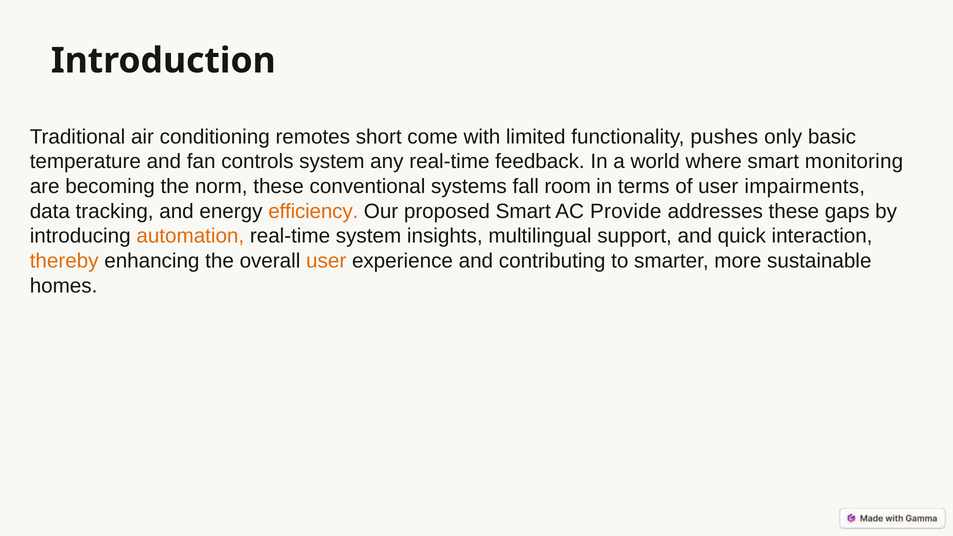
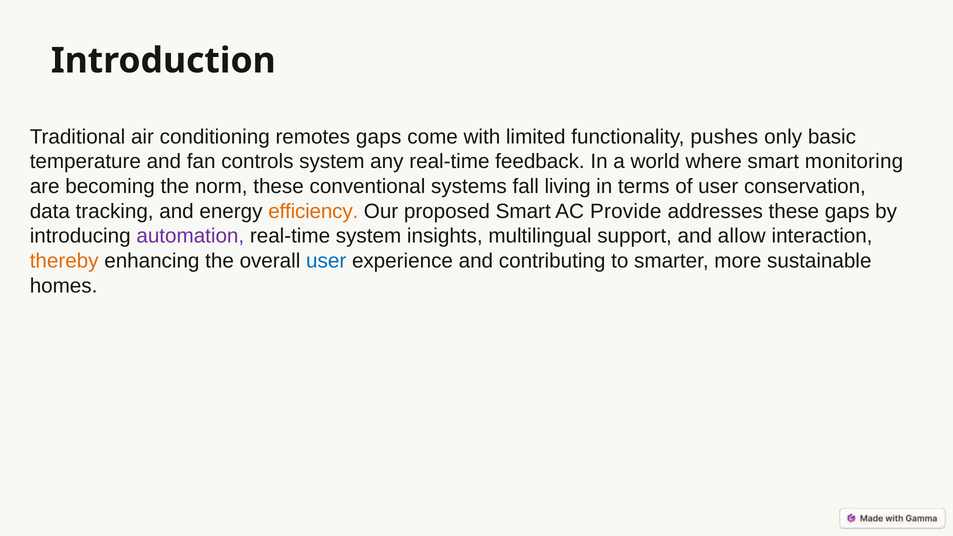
remotes short: short -> gaps
room: room -> living
impairments: impairments -> conservation
automation colour: orange -> purple
quick: quick -> allow
user at (326, 261) colour: orange -> blue
